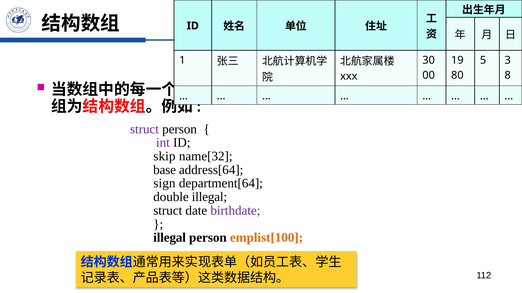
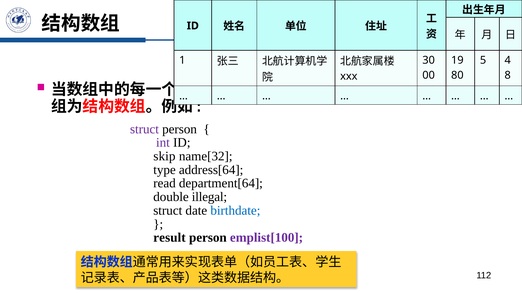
3: 3 -> 4
base: base -> type
sign: sign -> read
birthdate colour: purple -> blue
illegal at (170, 238): illegal -> result
emplist[100 colour: orange -> purple
